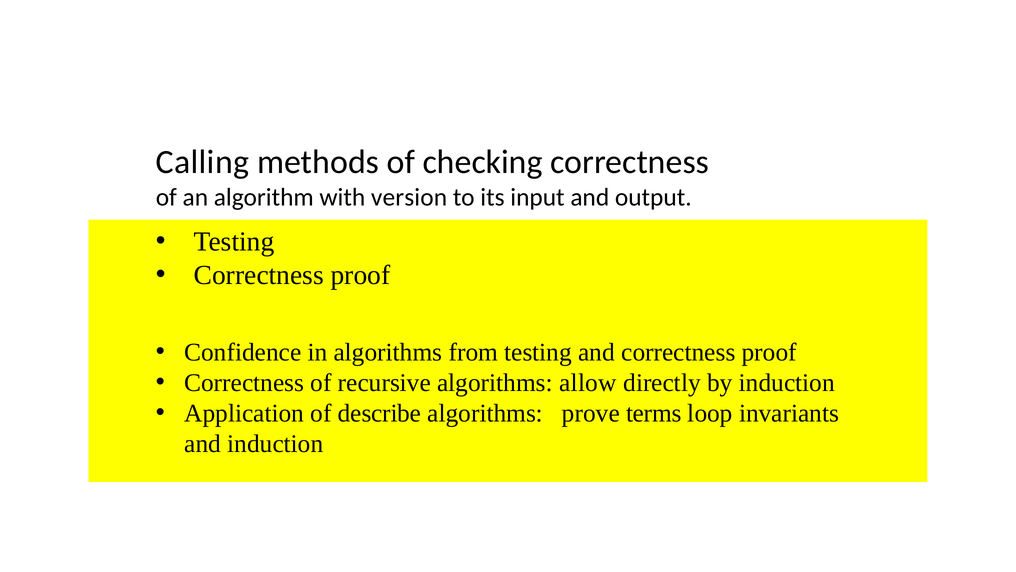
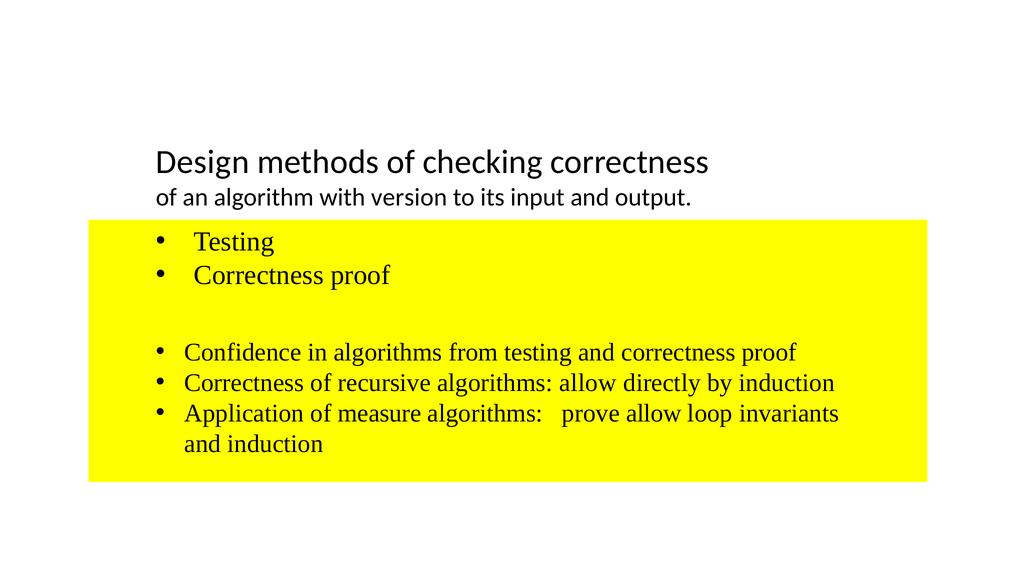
Calling: Calling -> Design
describe: describe -> measure
prove terms: terms -> allow
